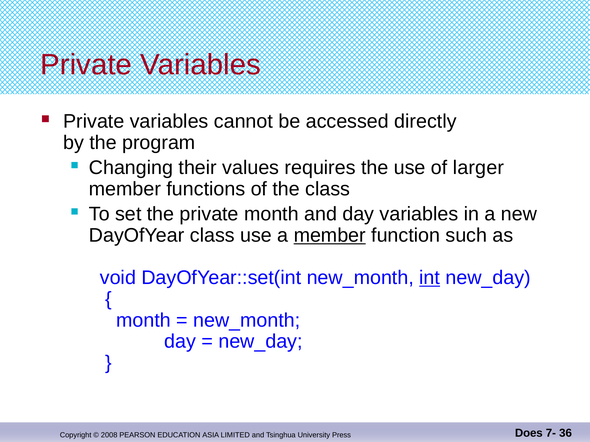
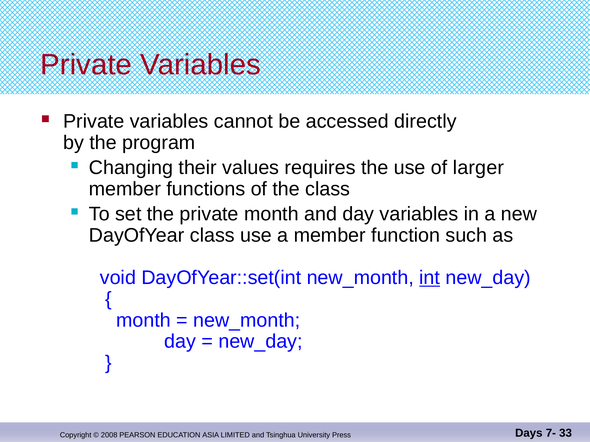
member at (330, 236) underline: present -> none
Does: Does -> Days
36: 36 -> 33
